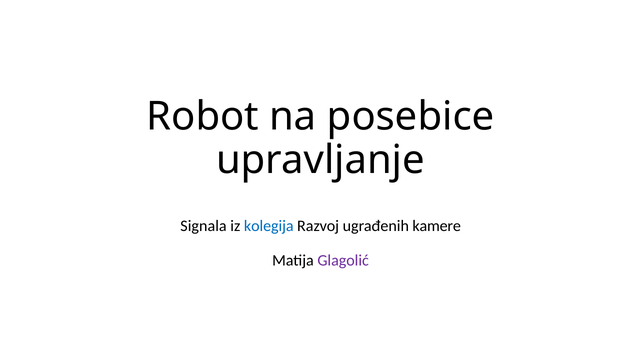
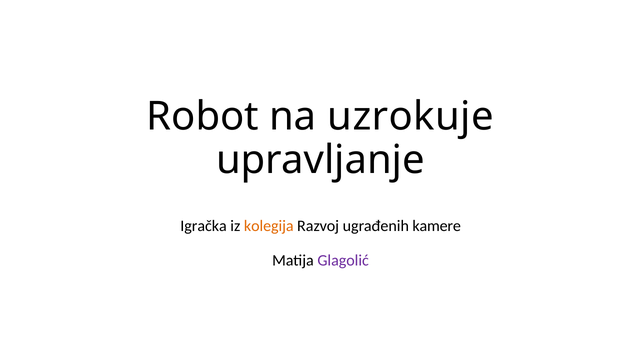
posebice: posebice -> uzrokuje
Signala: Signala -> Igračka
kolegija colour: blue -> orange
